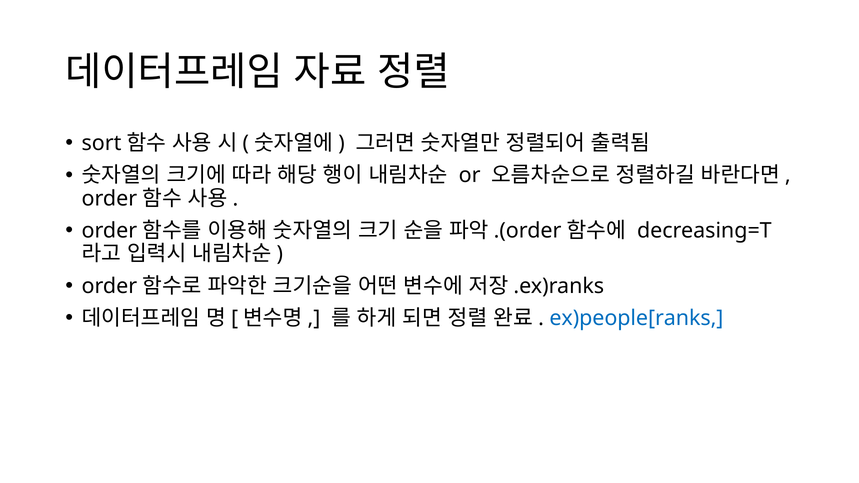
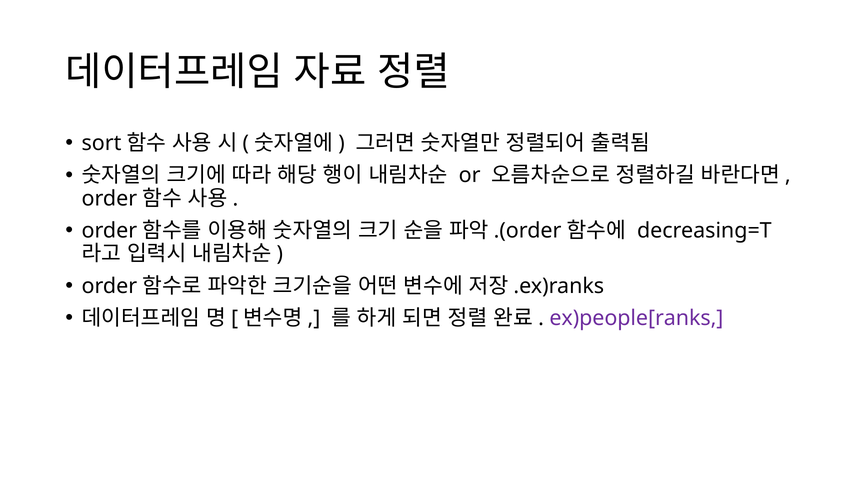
ex)people[ranks colour: blue -> purple
